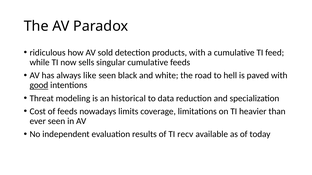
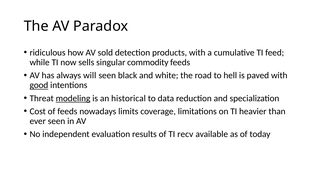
singular cumulative: cumulative -> commodity
like: like -> will
modeling underline: none -> present
